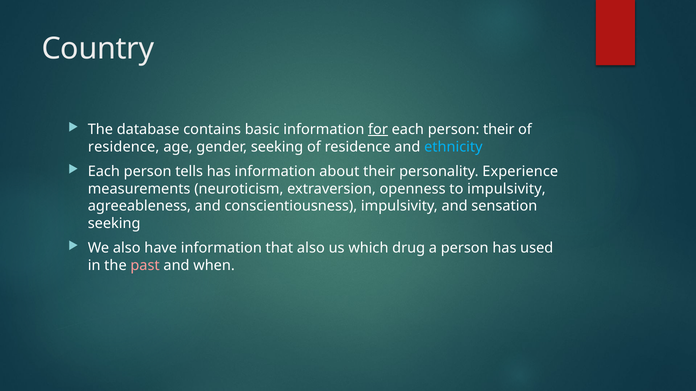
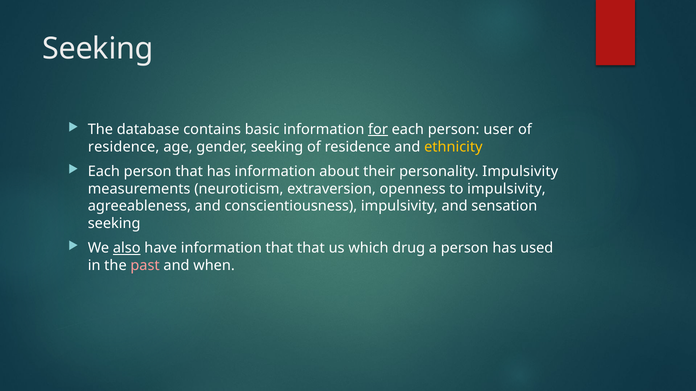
Country at (98, 49): Country -> Seeking
person their: their -> user
ethnicity colour: light blue -> yellow
person tells: tells -> that
personality Experience: Experience -> Impulsivity
also at (127, 248) underline: none -> present
that also: also -> that
